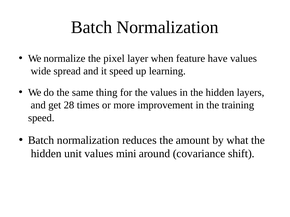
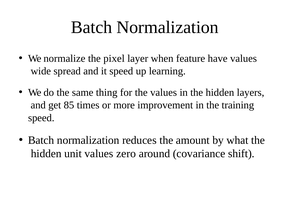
28: 28 -> 85
mini: mini -> zero
